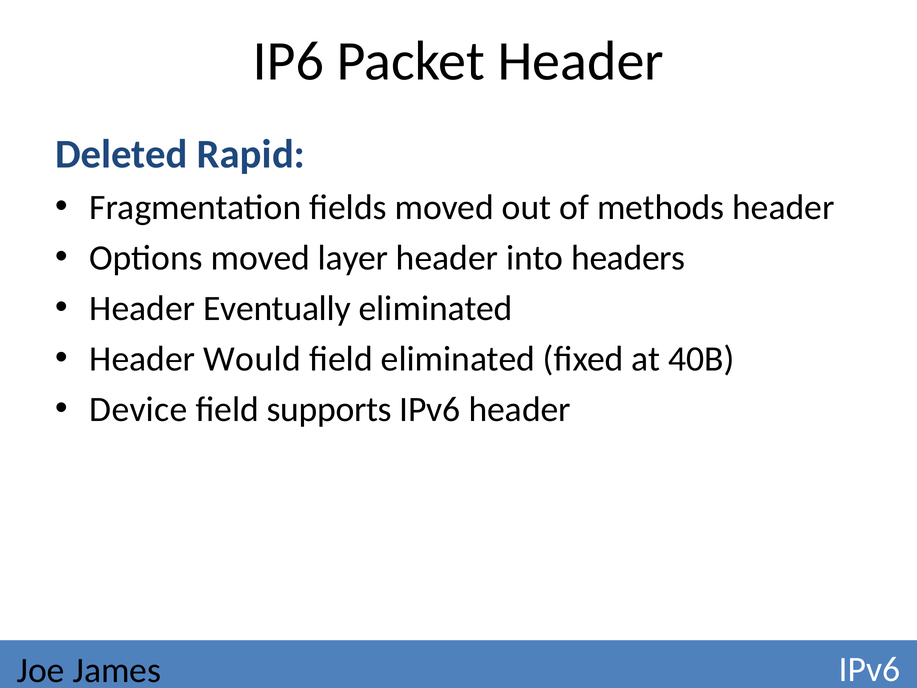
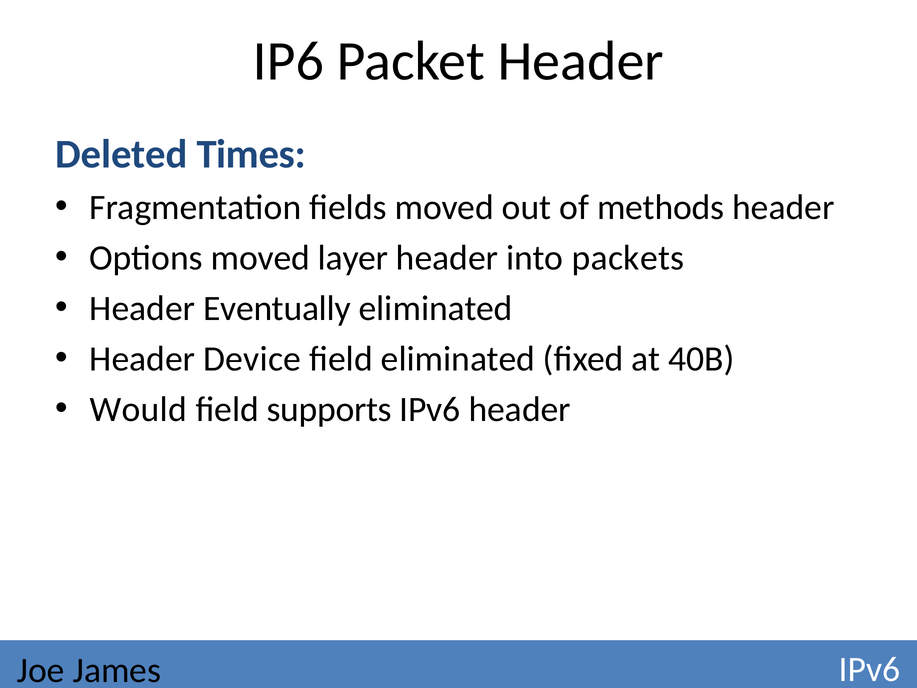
Rapid: Rapid -> Times
headers: headers -> packets
Would: Would -> Device
Device: Device -> Would
